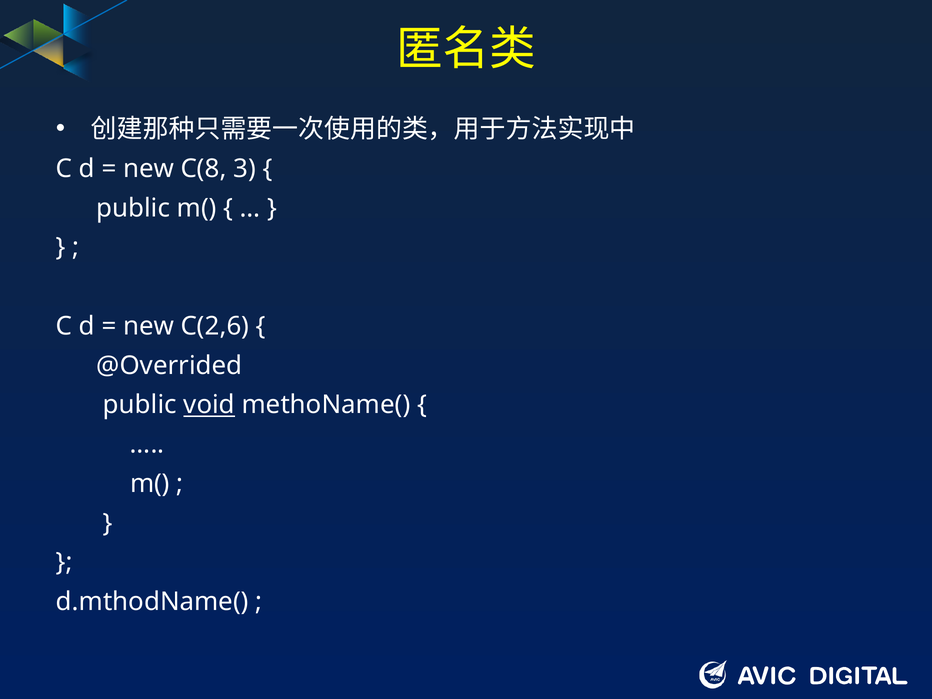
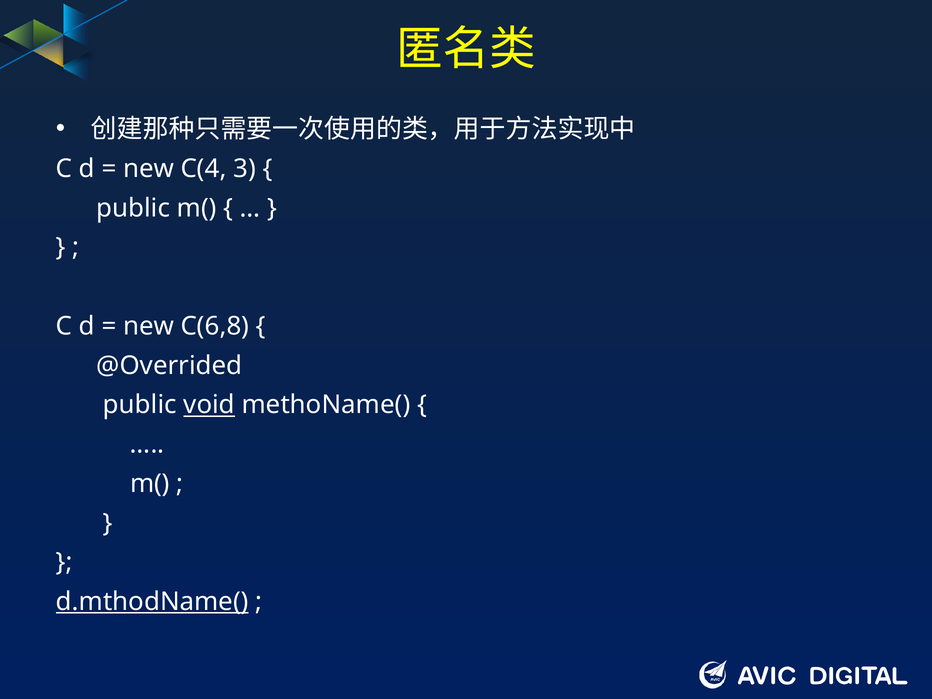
C(8: C(8 -> C(4
C(2,6: C(2,6 -> C(6,8
d.mthodName( underline: none -> present
